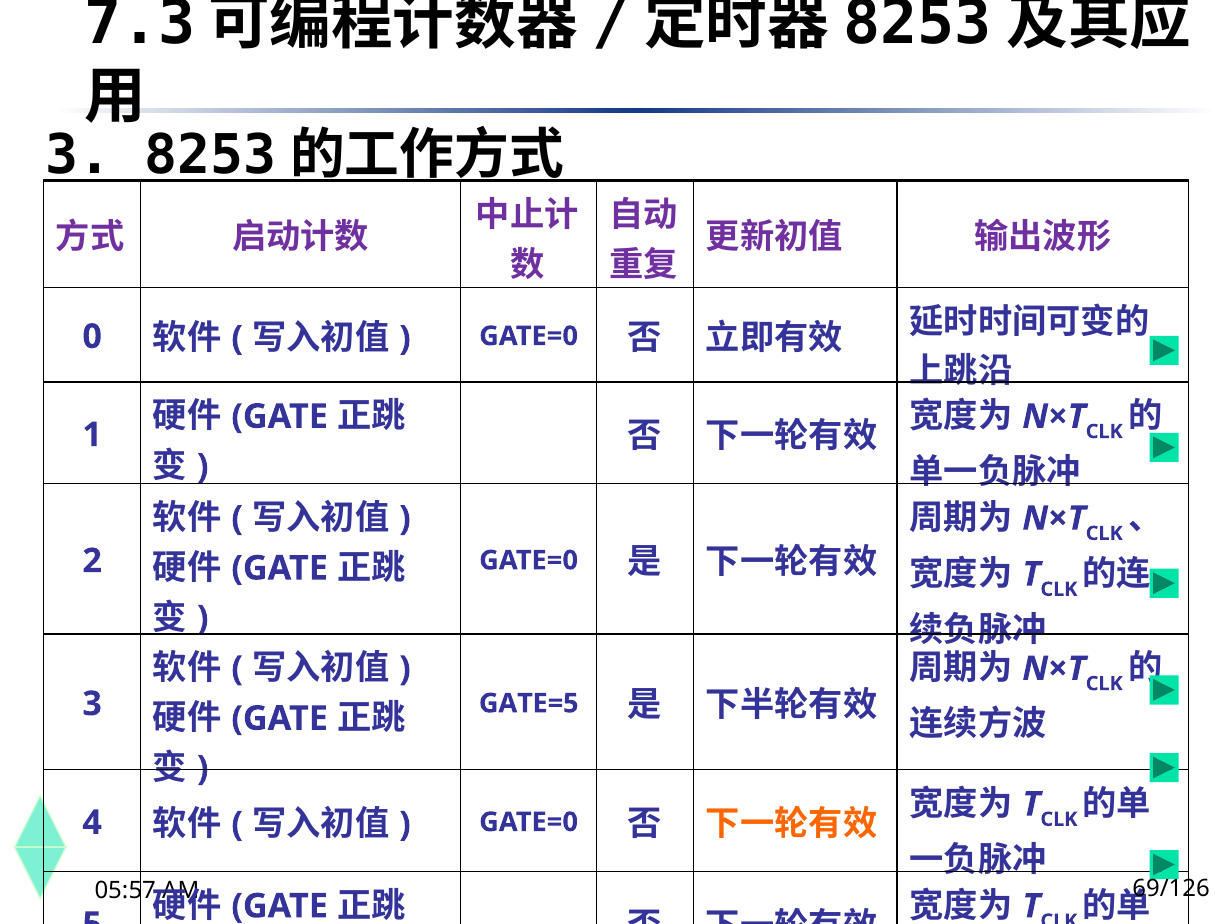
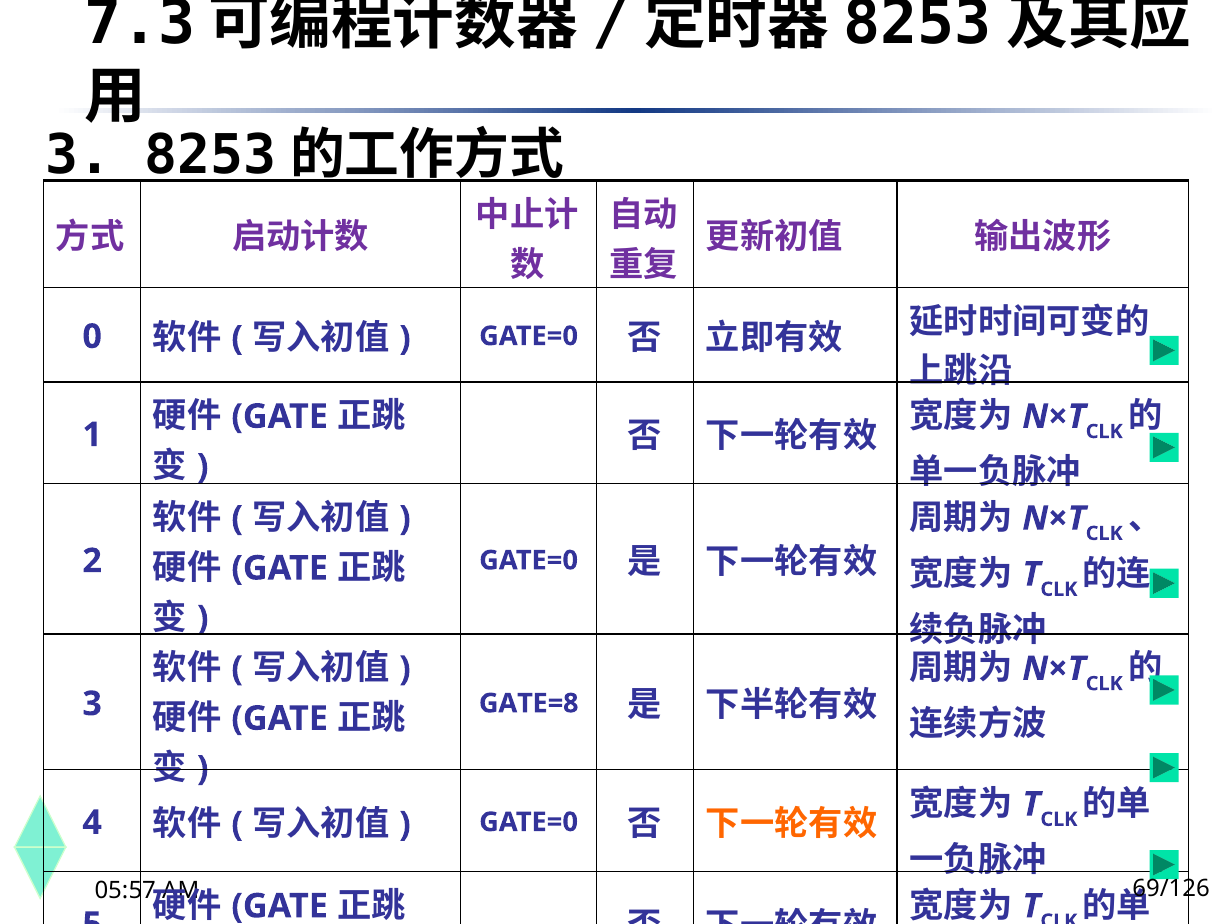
GATE=5: GATE=5 -> GATE=8
